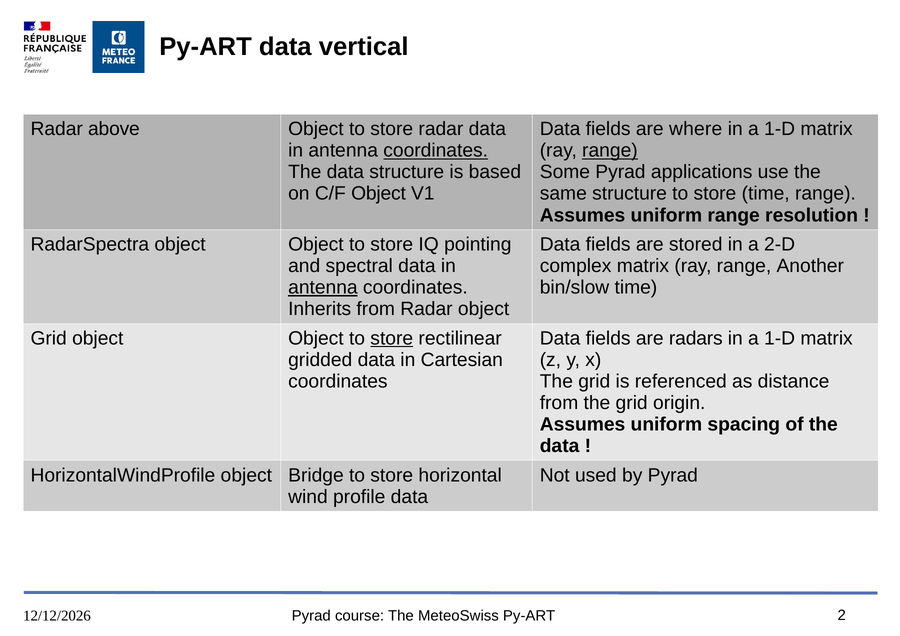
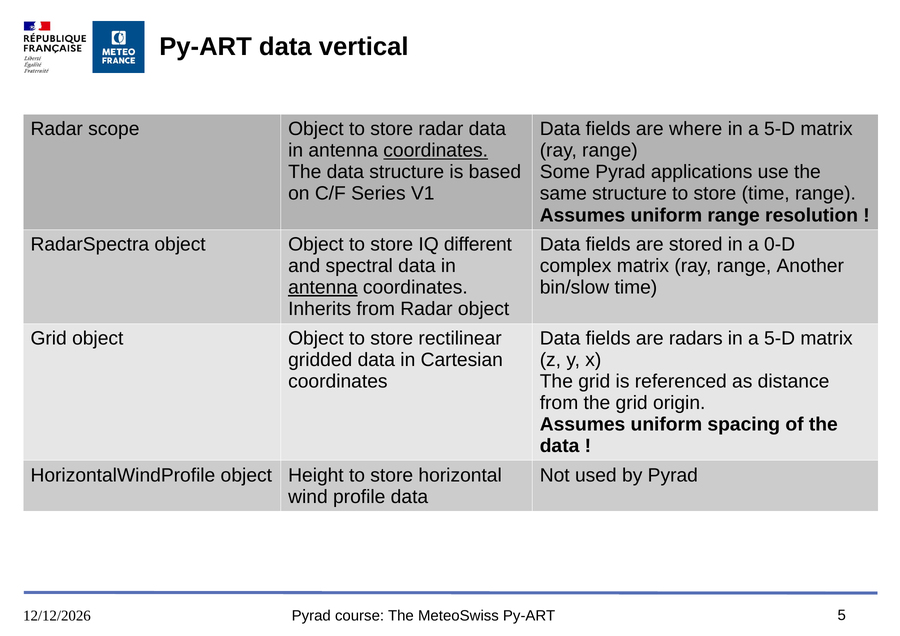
above: above -> scope
1-D at (780, 129): 1-D -> 5-D
range at (610, 151) underline: present -> none
C/F Object: Object -> Series
pointing: pointing -> different
2-D: 2-D -> 0-D
store at (392, 338) underline: present -> none
1-D at (780, 338): 1-D -> 5-D
Bridge: Bridge -> Height
2: 2 -> 5
